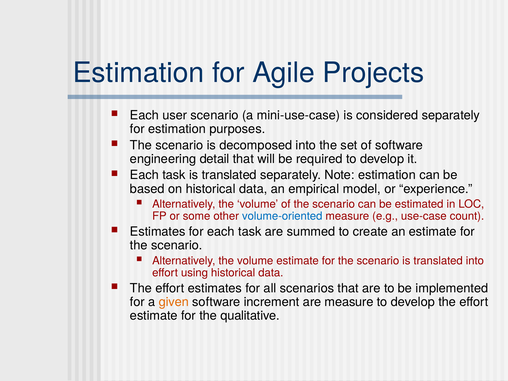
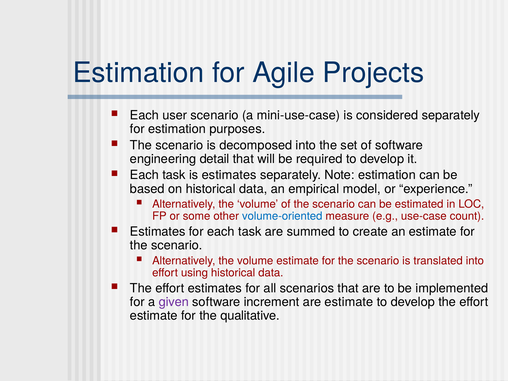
task is translated: translated -> estimates
given colour: orange -> purple
are measure: measure -> estimate
